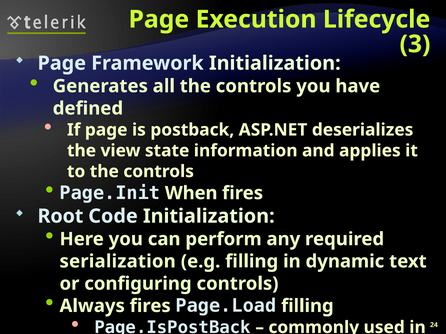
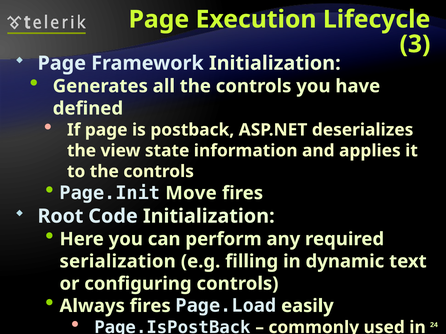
When: When -> Move
Page.Load filling: filling -> easily
